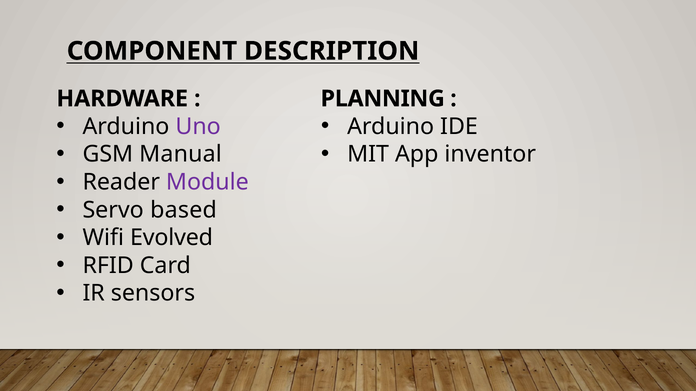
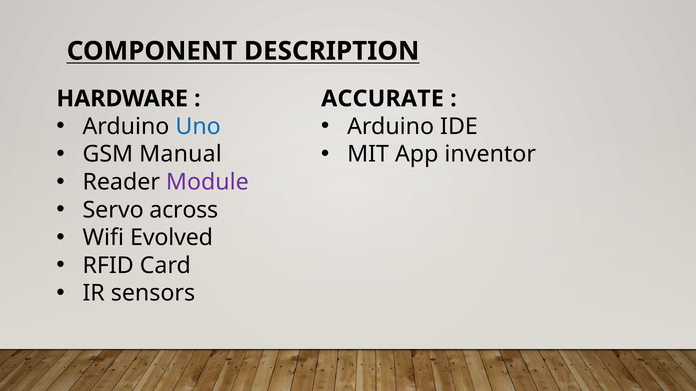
PLANNING: PLANNING -> ACCURATE
Uno colour: purple -> blue
based: based -> across
